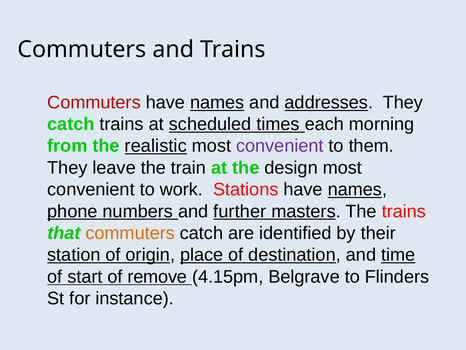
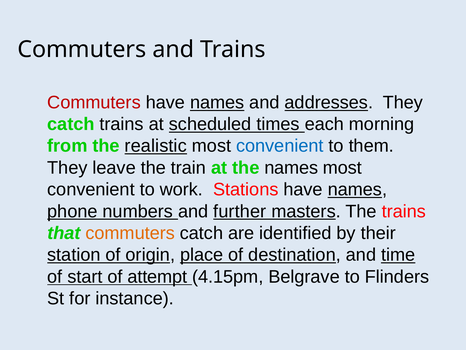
convenient at (280, 146) colour: purple -> blue
the design: design -> names
remove: remove -> attempt
